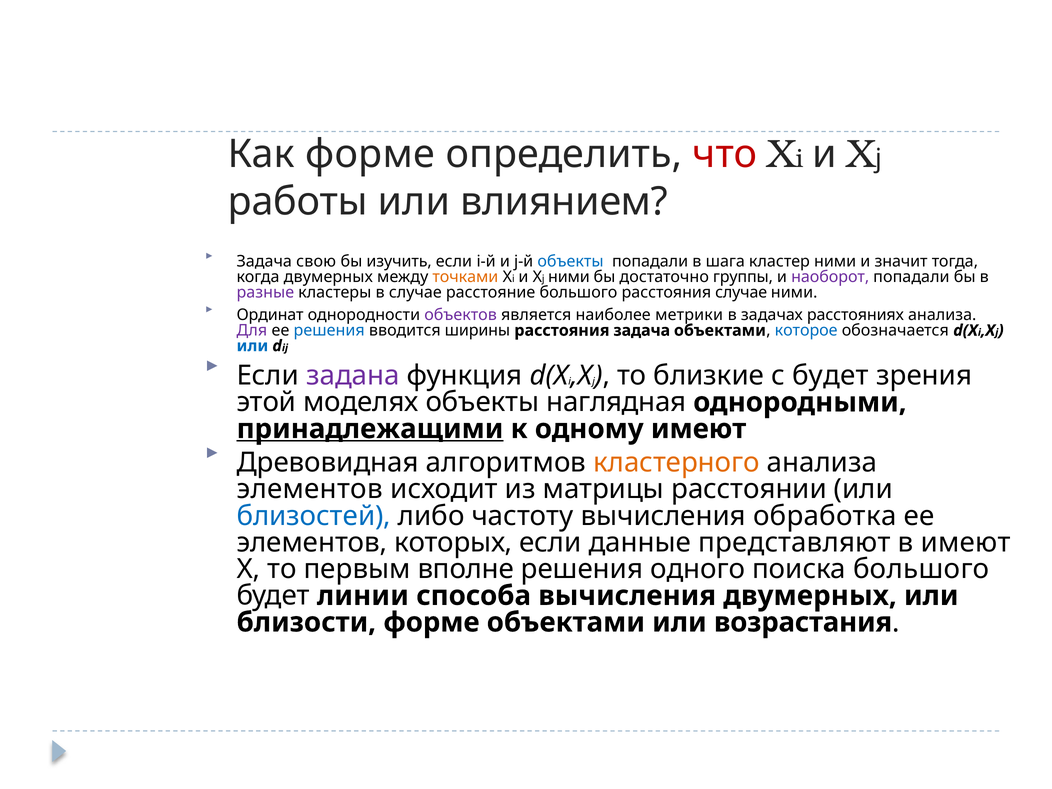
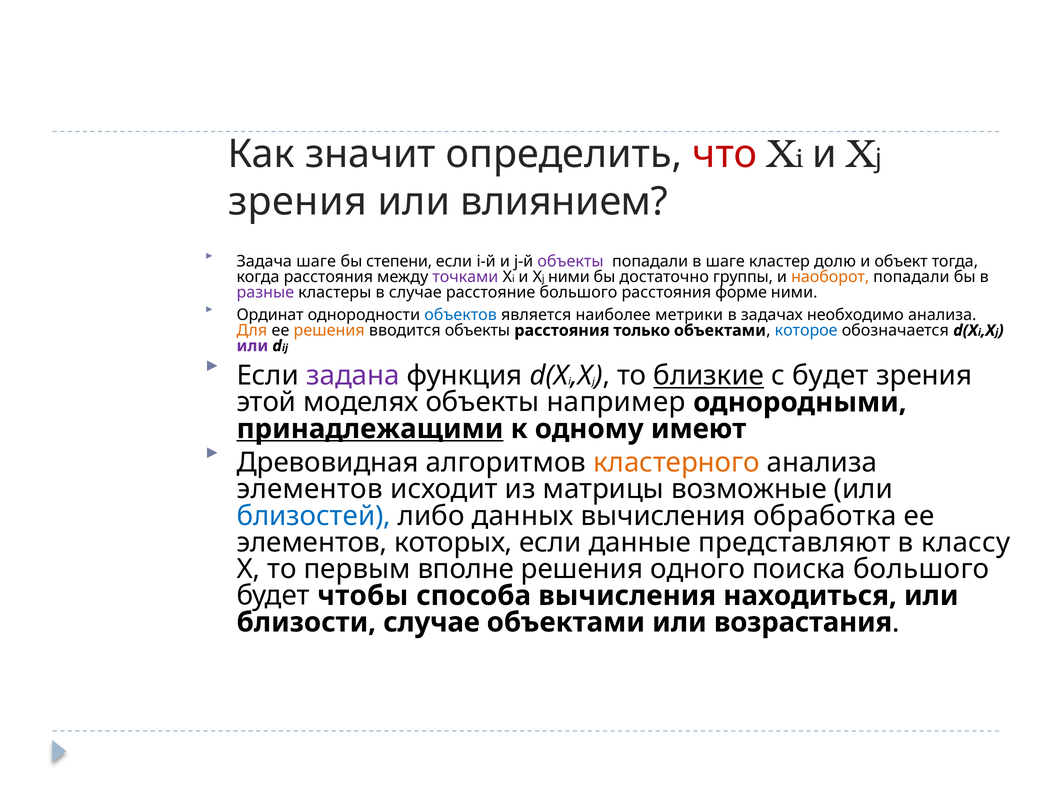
Как форме: форме -> значит
работы at (298, 202): работы -> зрения
Задача свою: свою -> шаге
изучить: изучить -> степени
объекты at (570, 262) colour: blue -> purple
в шага: шага -> шаге
кластер ними: ними -> долю
значит: значит -> объект
когда двумерных: двумерных -> расстояния
точками colour: orange -> purple
наоборот colour: purple -> orange
расстояния случае: случае -> форме
объектов colour: purple -> blue
расстояниях: расстояниях -> необходимо
Для colour: purple -> orange
решения at (329, 330) colour: blue -> orange
вводится ширины: ширины -> объекты
расстояния задача: задача -> только
или at (252, 346) colour: blue -> purple
близкие underline: none -> present
наглядная: наглядная -> например
расстоянии: расстоянии -> возможные
частоту: частоту -> данных
в имеют: имеют -> классу
линии: линии -> чтобы
вычисления двумерных: двумерных -> находиться
близости форме: форме -> случае
